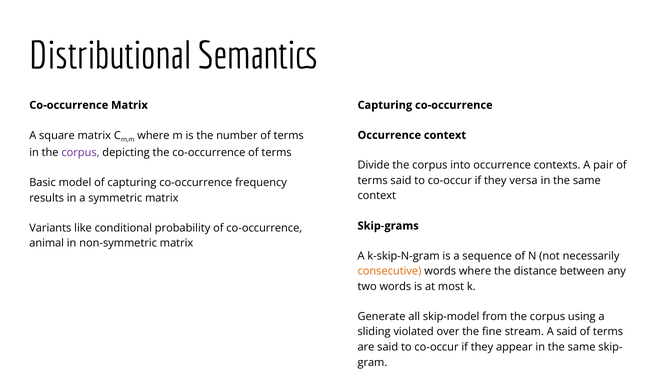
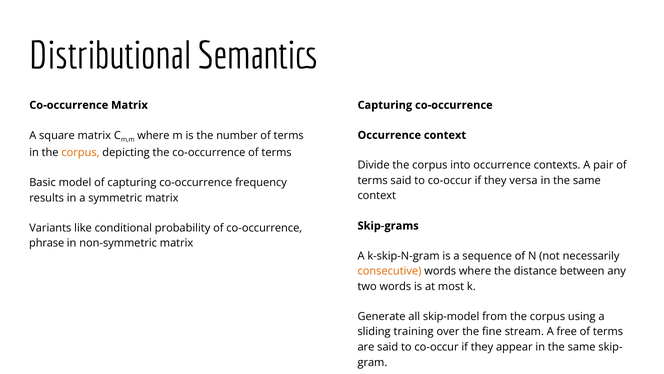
corpus at (80, 152) colour: purple -> orange
animal: animal -> phrase
violated: violated -> training
A said: said -> free
